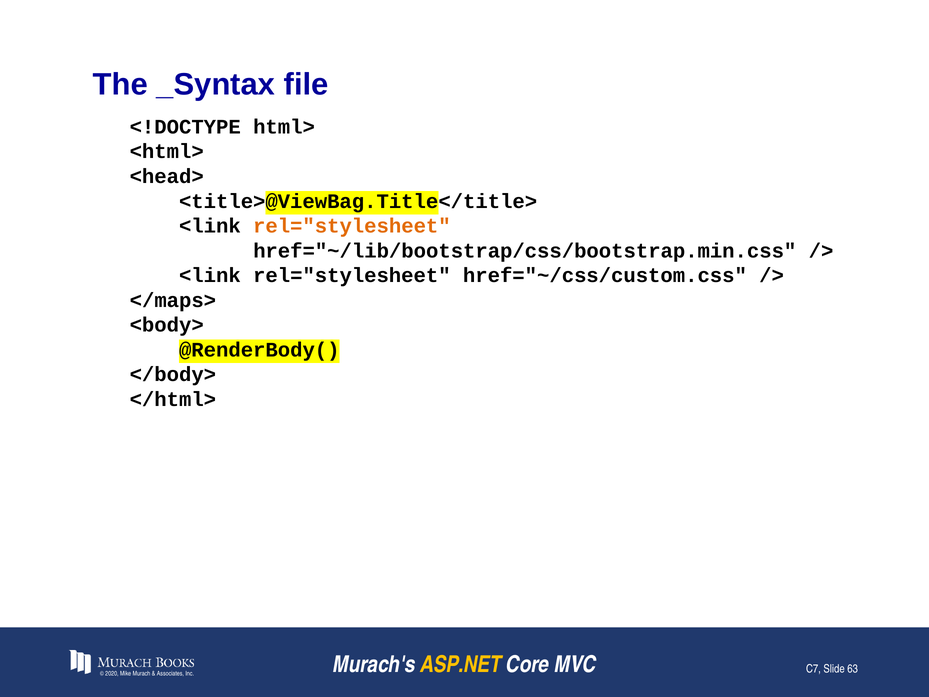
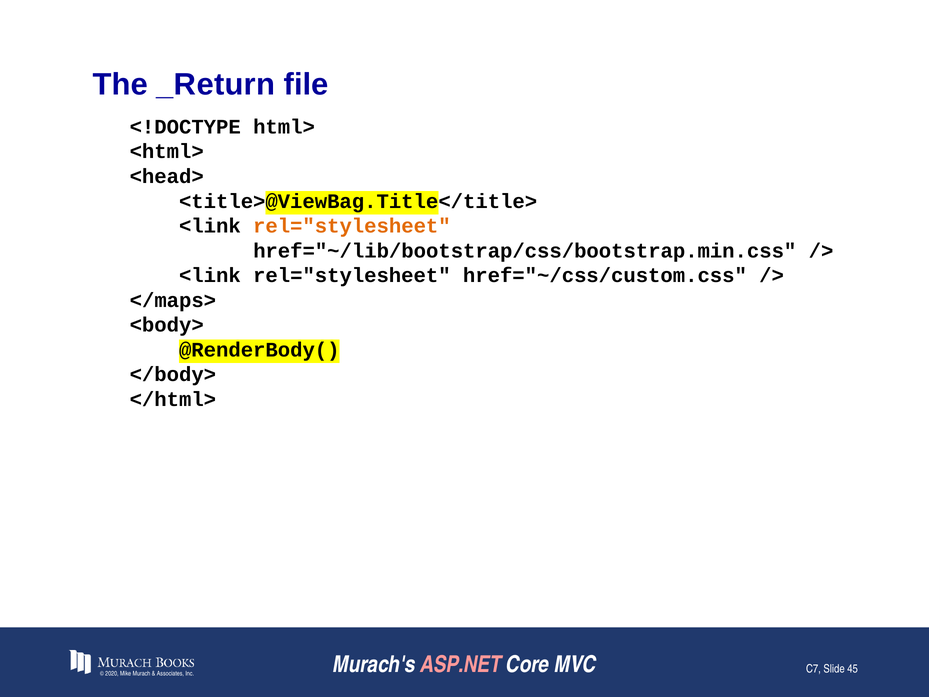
_Syntax: _Syntax -> _Return
ASP.NET colour: yellow -> pink
63: 63 -> 45
